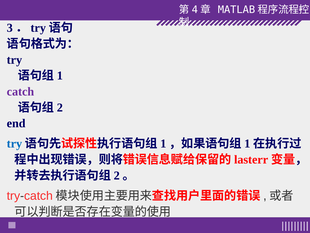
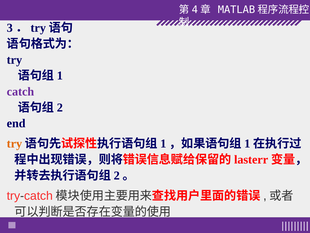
try at (14, 143) colour: blue -> orange
